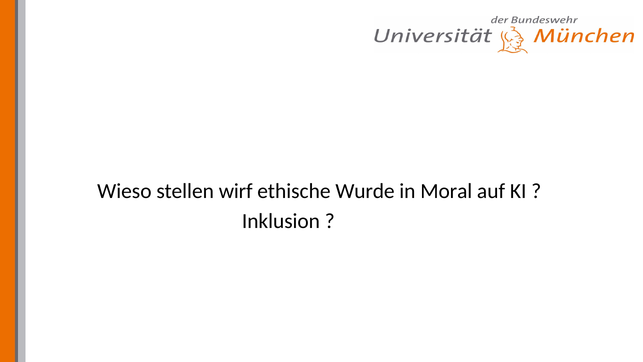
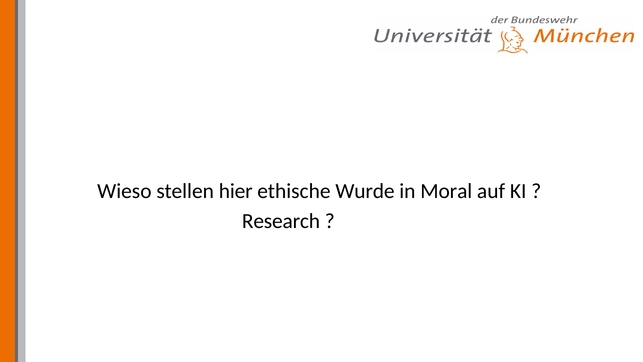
wirf: wirf -> hier
Inklusion: Inklusion -> Research
